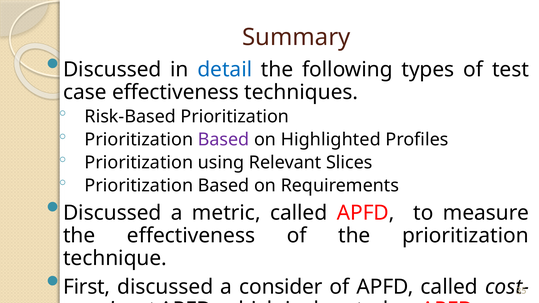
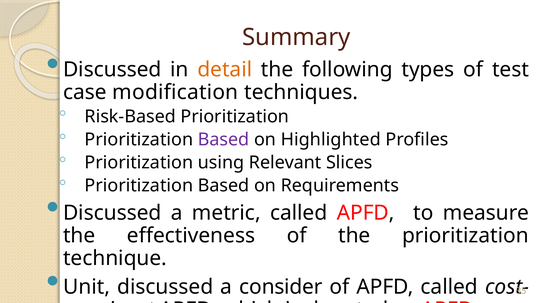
detail colour: blue -> orange
case effectiveness: effectiveness -> modification
First: First -> Unit
